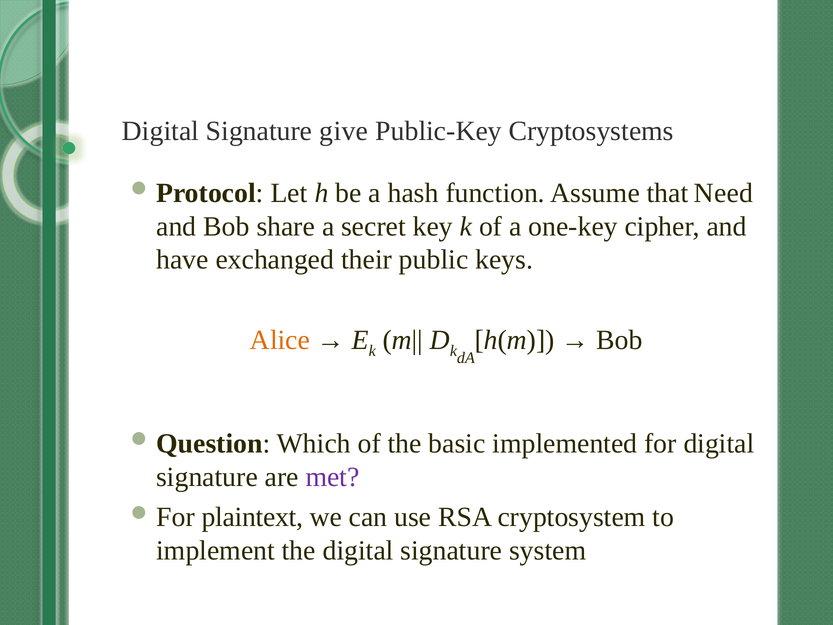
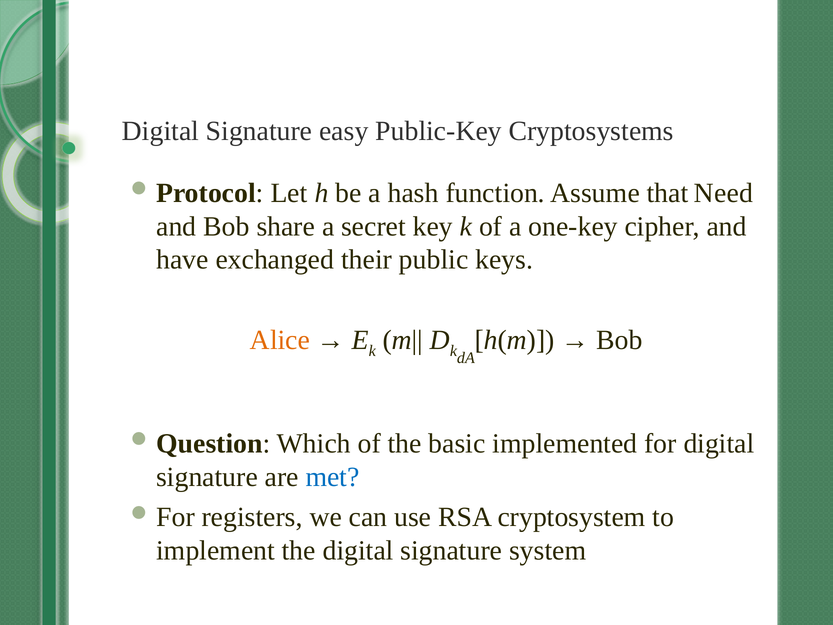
give: give -> easy
met colour: purple -> blue
plaintext: plaintext -> registers
